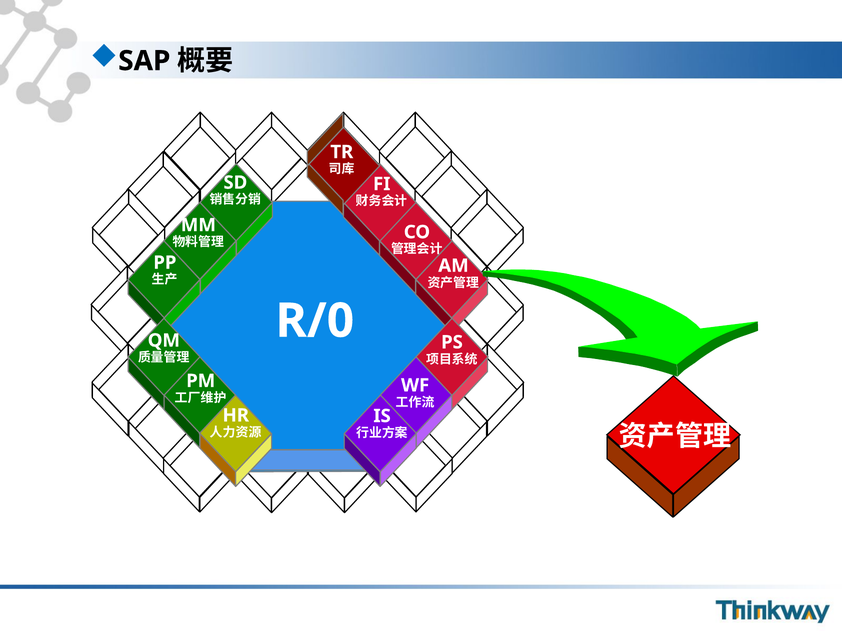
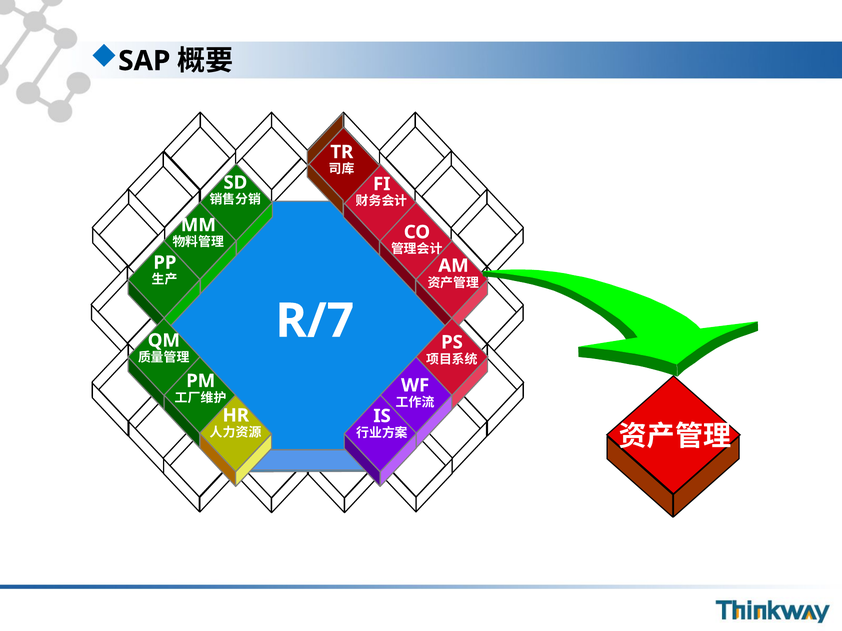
R/0: R/0 -> R/7
